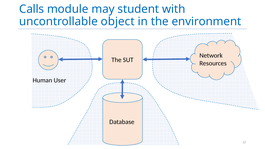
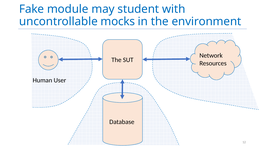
Calls: Calls -> Fake
object: object -> mocks
